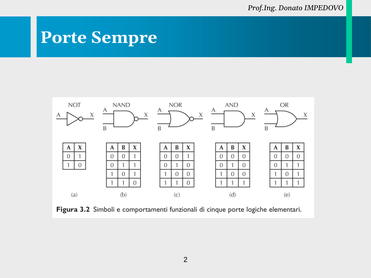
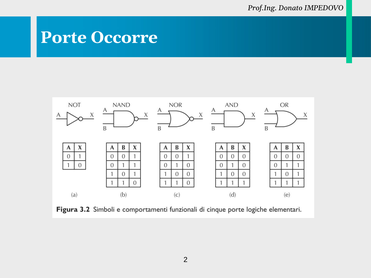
Sempre: Sempre -> Occorre
